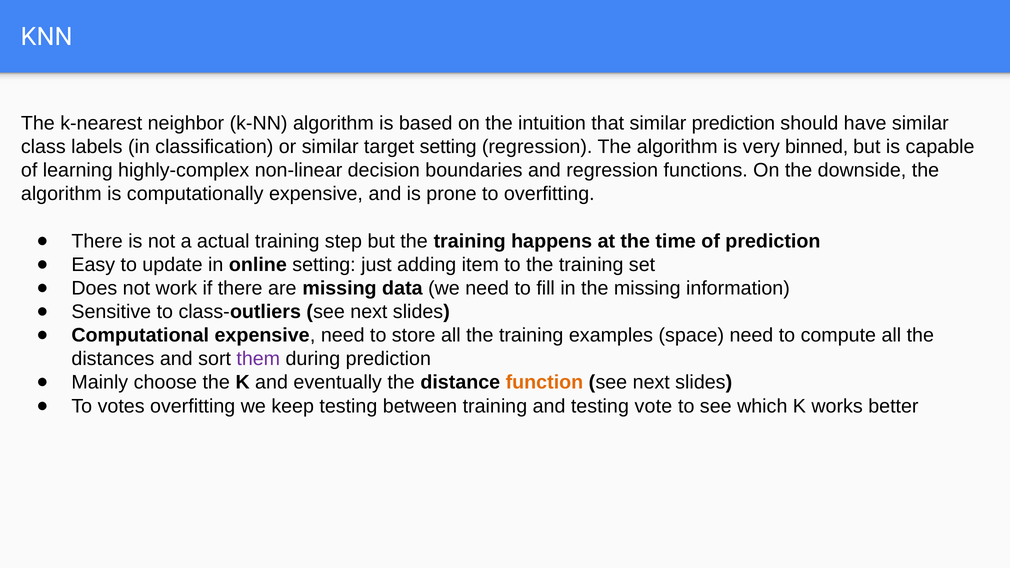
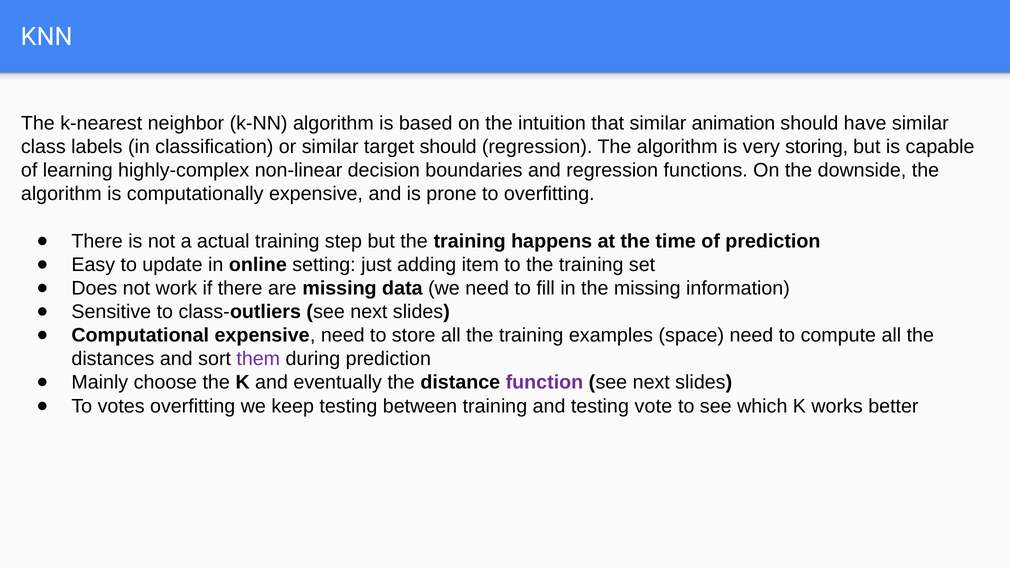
similar prediction: prediction -> animation
target setting: setting -> should
binned: binned -> storing
function colour: orange -> purple
